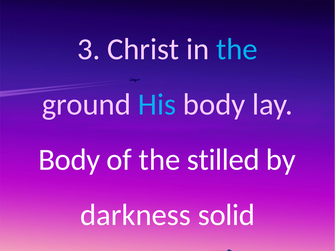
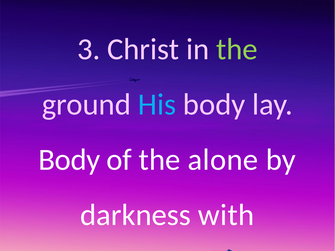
the at (237, 49) colour: light blue -> light green
stilled: stilled -> alone
solid: solid -> with
